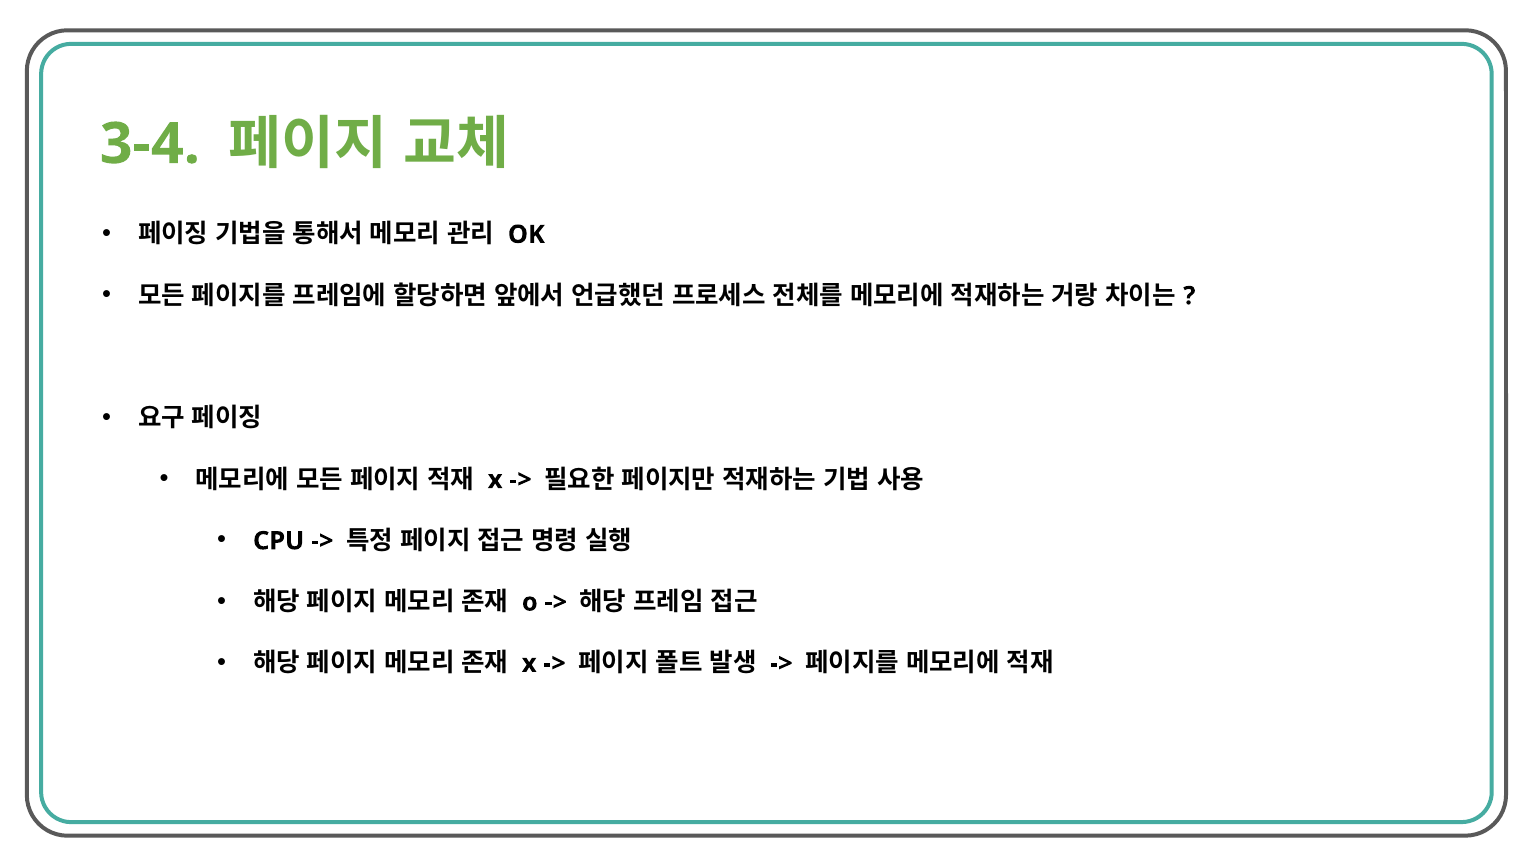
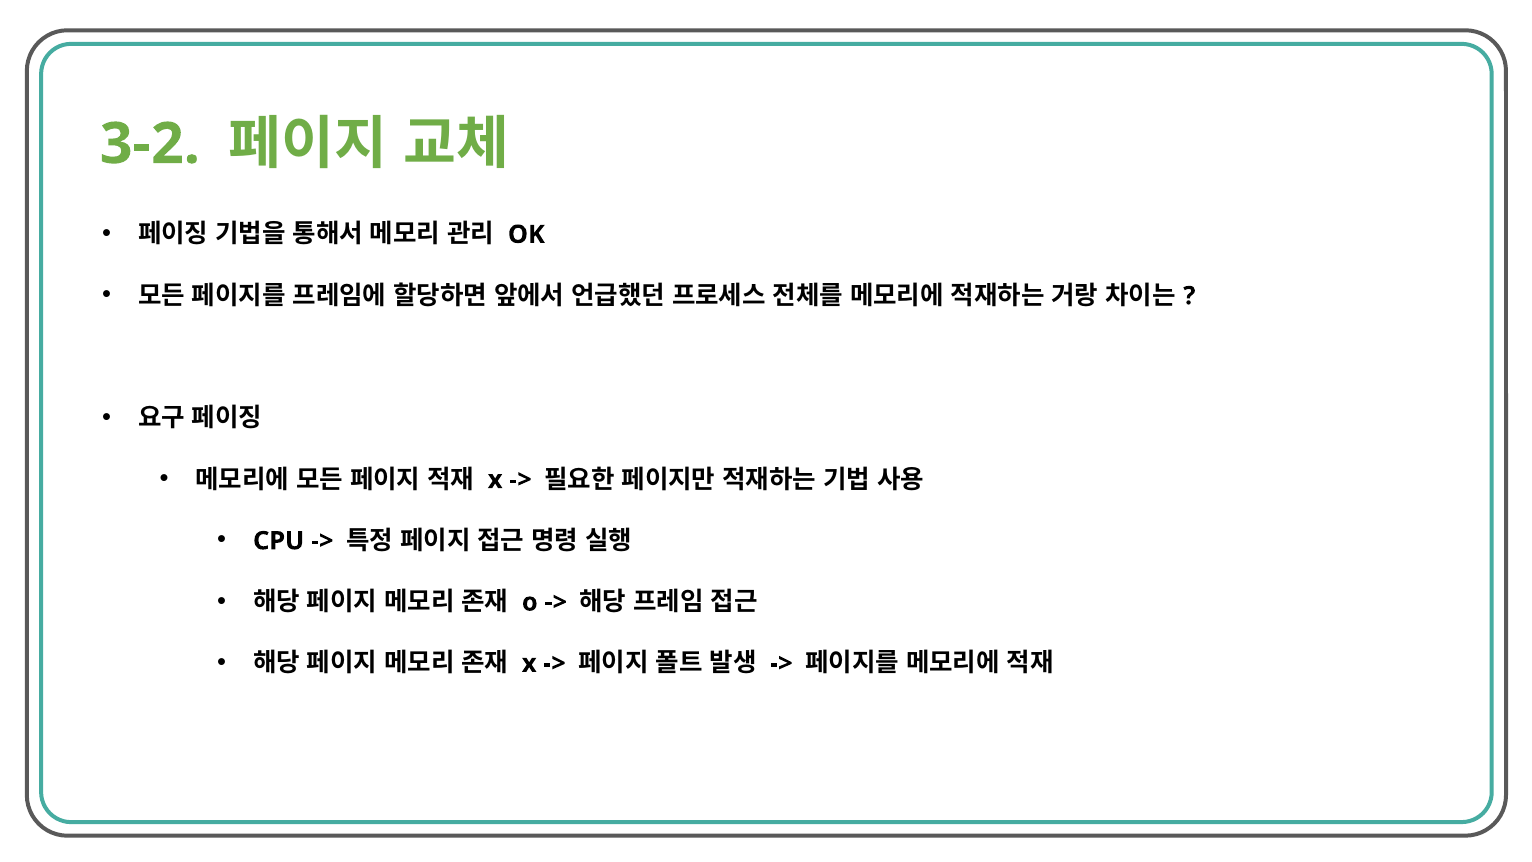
3-4: 3-4 -> 3-2
